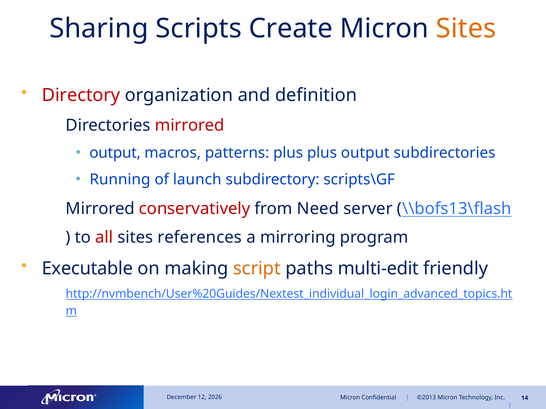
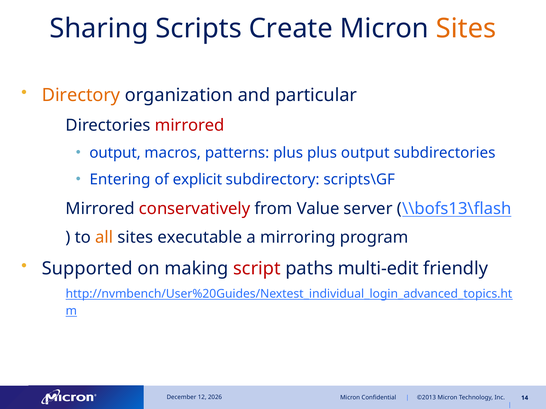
Directory colour: red -> orange
definition: definition -> particular
Running: Running -> Entering
launch: launch -> explicit
Need: Need -> Value
all colour: red -> orange
references: references -> executable
Executable: Executable -> Supported
script colour: orange -> red
